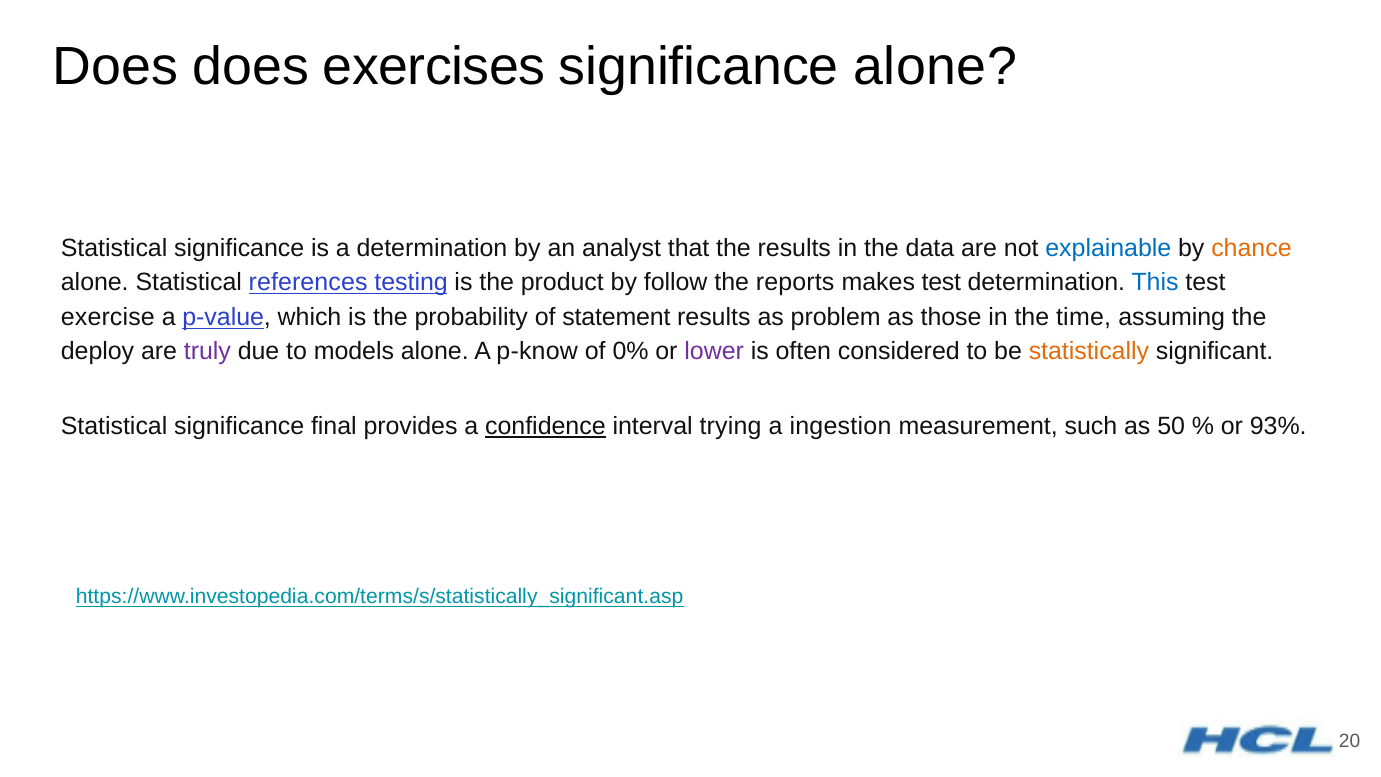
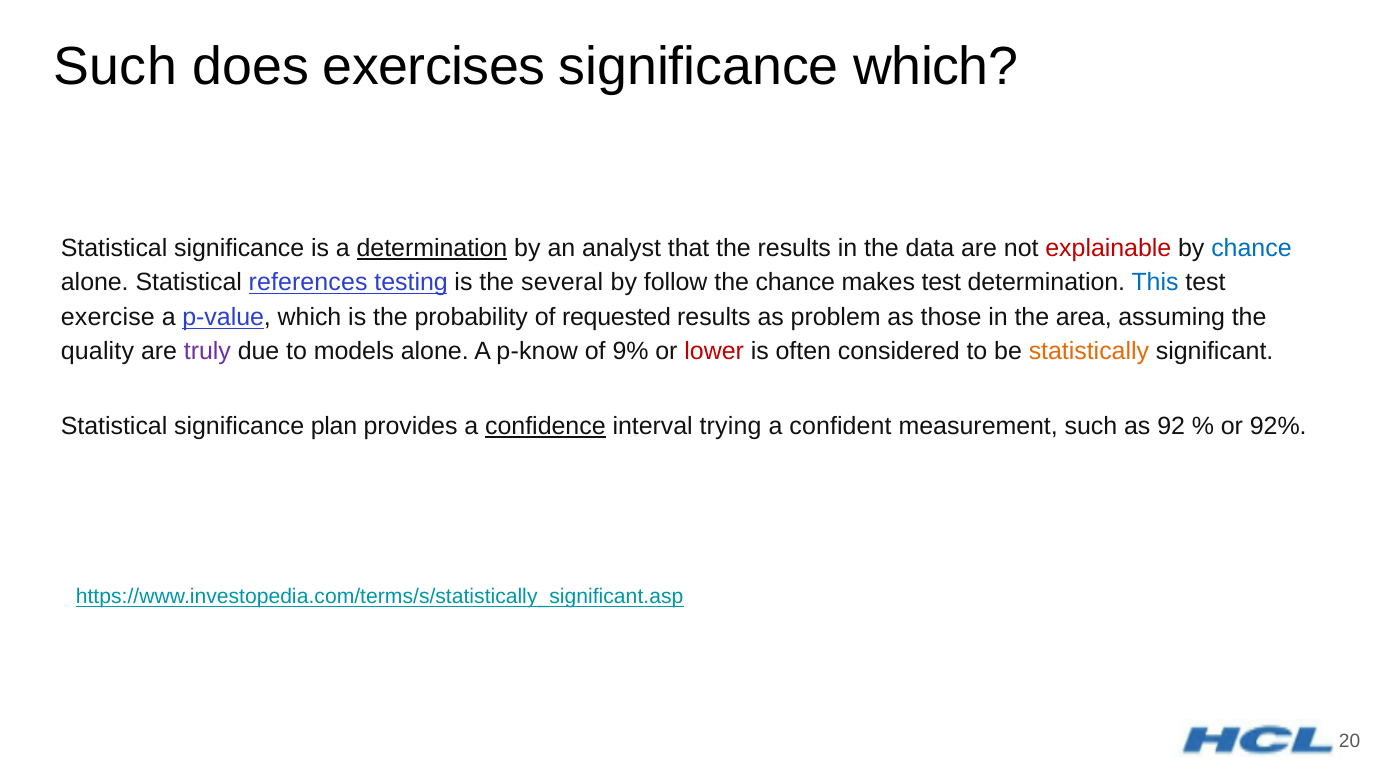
Does at (115, 66): Does -> Such
significance alone: alone -> which
determination at (432, 248) underline: none -> present
explainable colour: blue -> red
chance at (1251, 248) colour: orange -> blue
product: product -> several
the reports: reports -> chance
statement: statement -> requested
time: time -> area
deploy: deploy -> quality
0%: 0% -> 9%
lower colour: purple -> red
final: final -> plan
ingestion: ingestion -> confident
50: 50 -> 92
93%: 93% -> 92%
